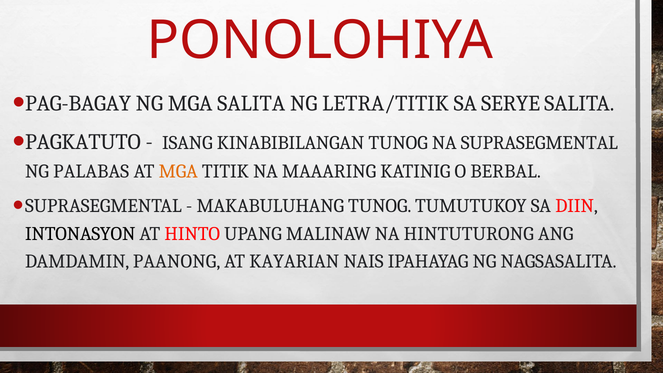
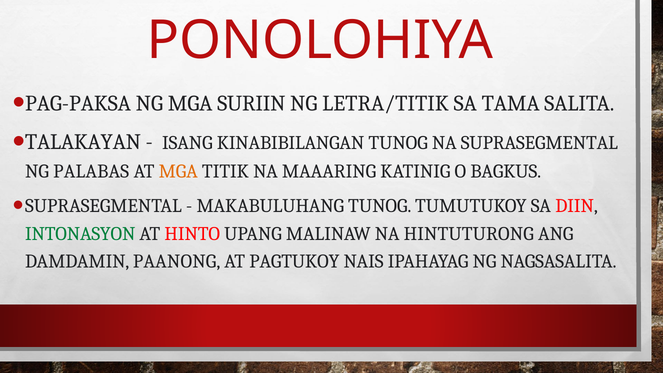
PAG-BAGAY: PAG-BAGAY -> PAG-PAKSA
MGA SALITA: SALITA -> SURIIN
SERYE: SERYE -> TAMA
PAGKATUTO: PAGKATUTO -> TALAKAYAN
BERBAL: BERBAL -> BAGKUS
INTONASYON colour: black -> green
KAYARIAN: KAYARIAN -> PAGTUKOY
